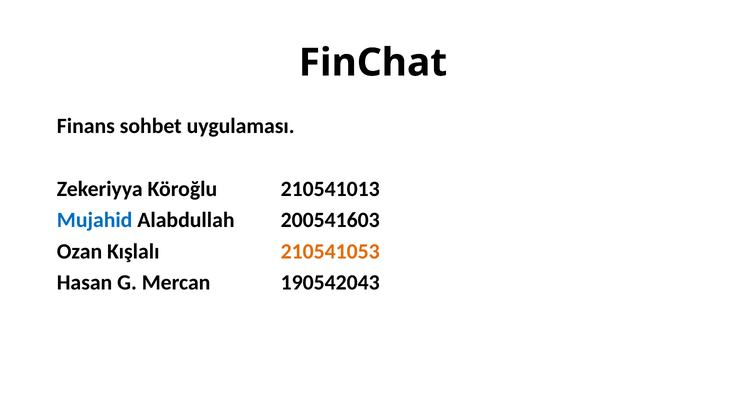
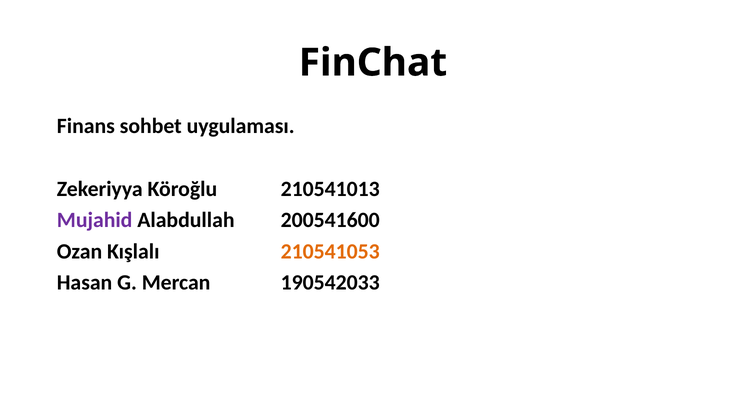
Mujahid colour: blue -> purple
200541603: 200541603 -> 200541600
190542043: 190542043 -> 190542033
